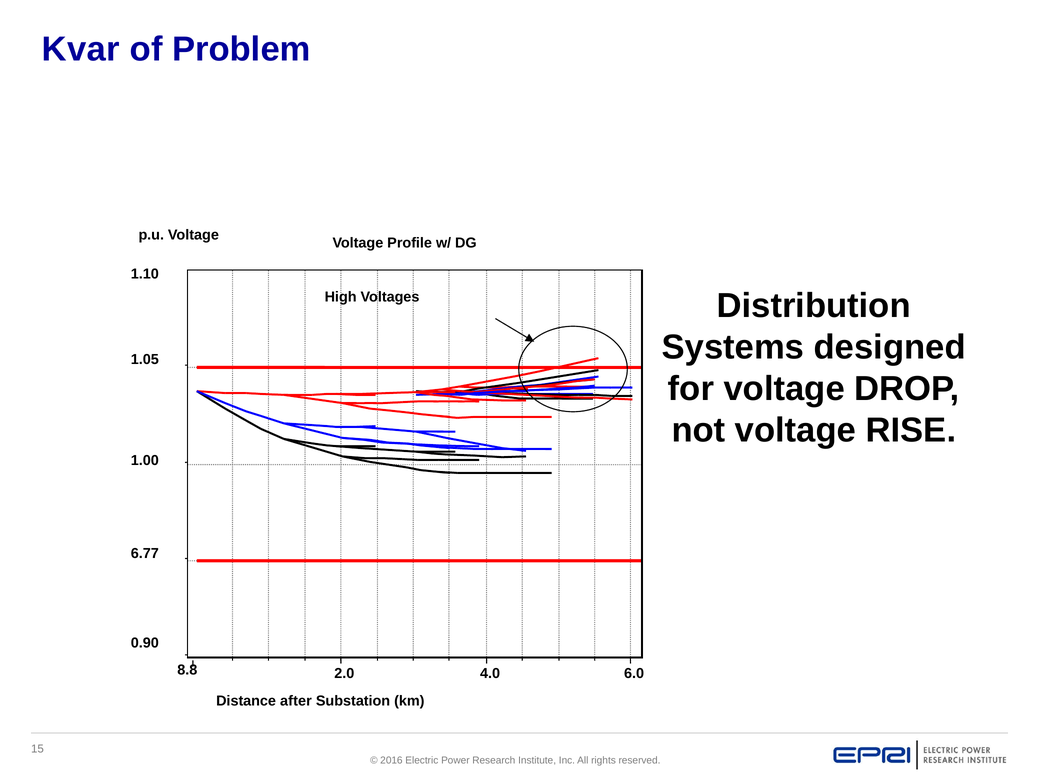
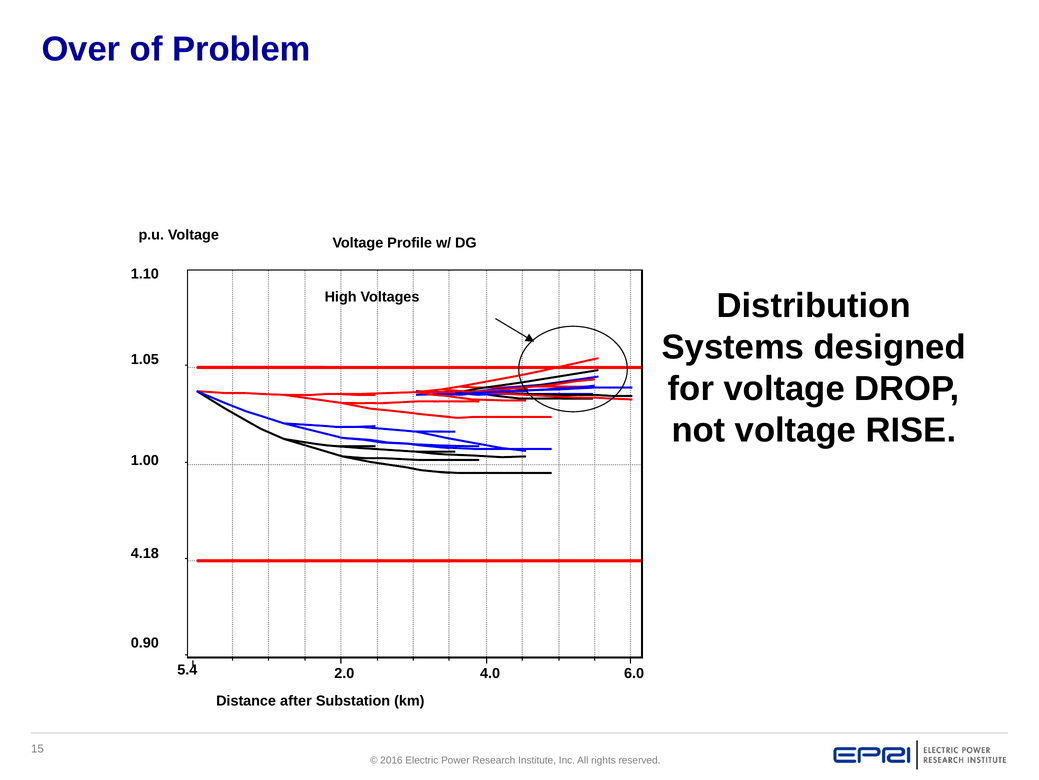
Kvar: Kvar -> Over
6.77: 6.77 -> 4.18
8.8: 8.8 -> 5.4
